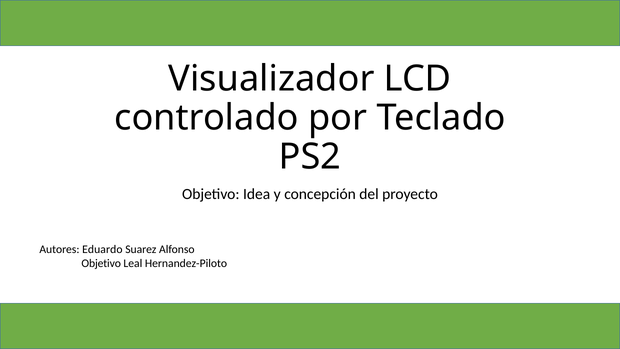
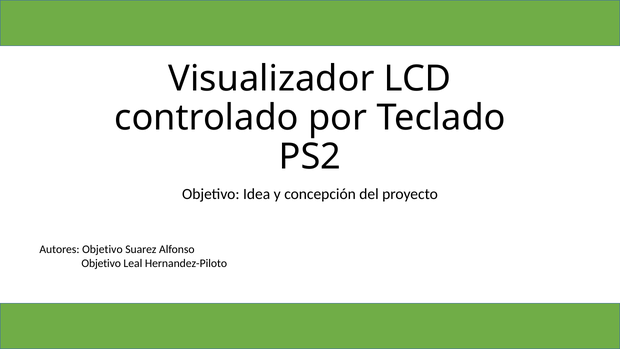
Autores Eduardo: Eduardo -> Objetivo
